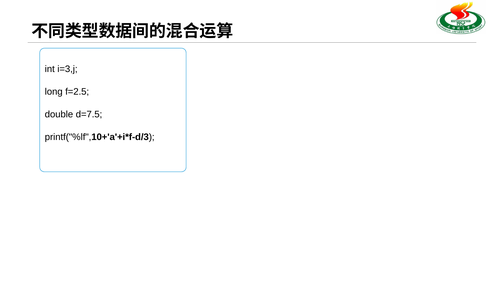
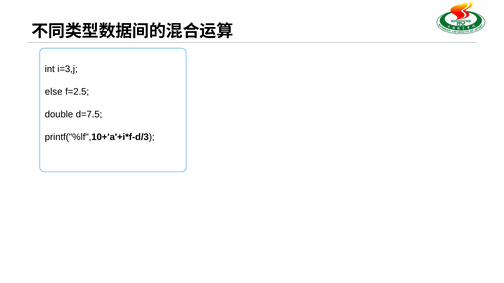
long: long -> else
